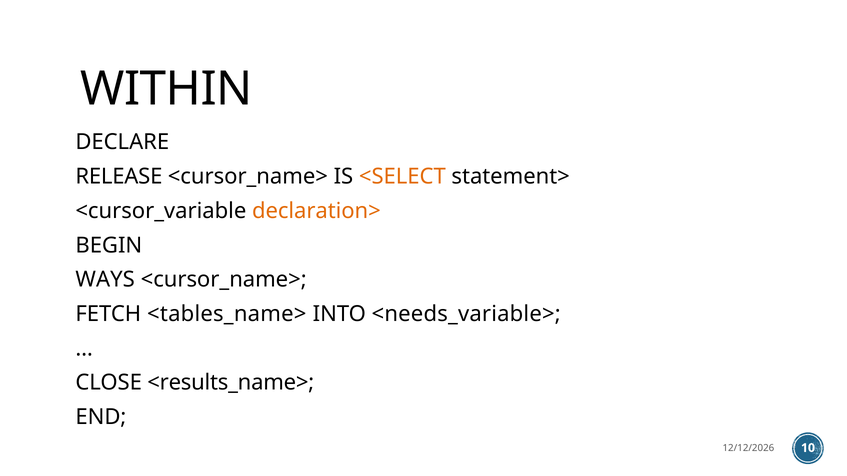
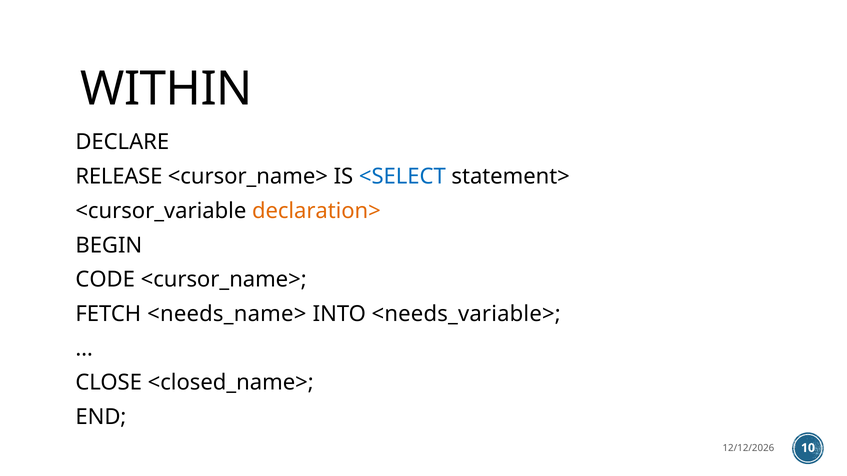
<SELECT colour: orange -> blue
WAYS: WAYS -> CODE
<tables_name>: <tables_name> -> <needs_name>
<results_name>: <results_name> -> <closed_name>
